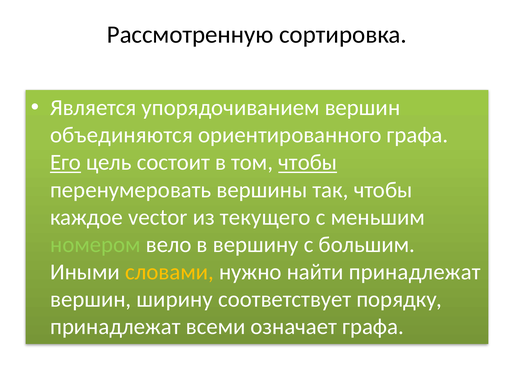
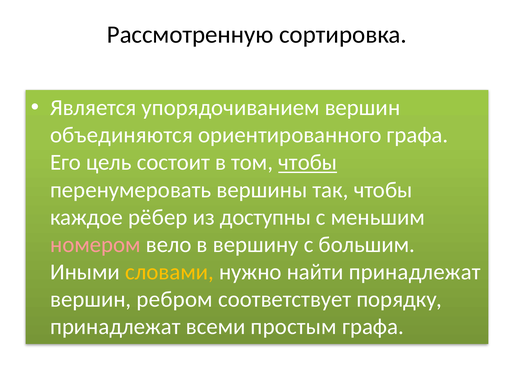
Его underline: present -> none
vector: vector -> рёбер
текущего: текущего -> доступны
номером colour: light green -> pink
ширину: ширину -> ребром
означает: означает -> простым
